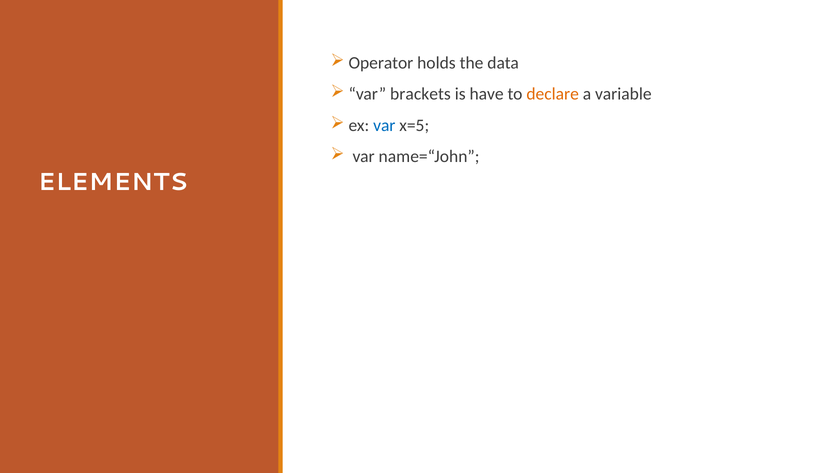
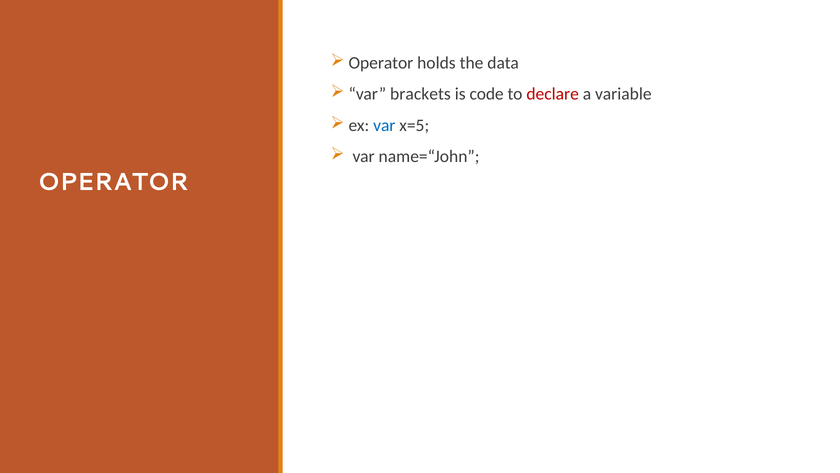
have: have -> code
declare colour: orange -> red
ELEMENTS at (113, 182): ELEMENTS -> OPERATOR
